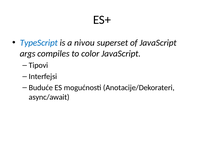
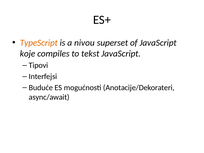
TypeScript colour: blue -> orange
args: args -> koje
color: color -> tekst
